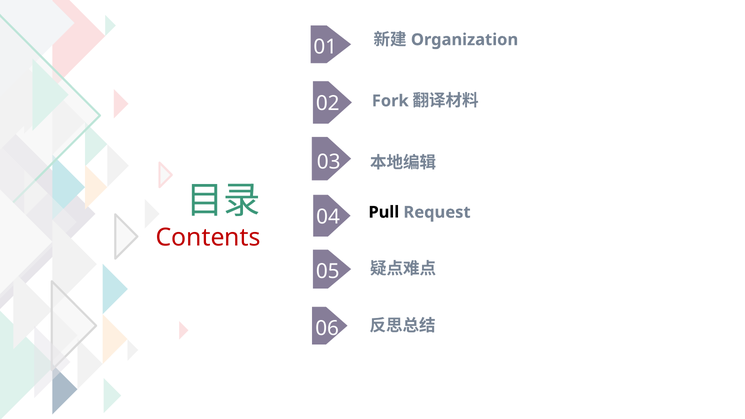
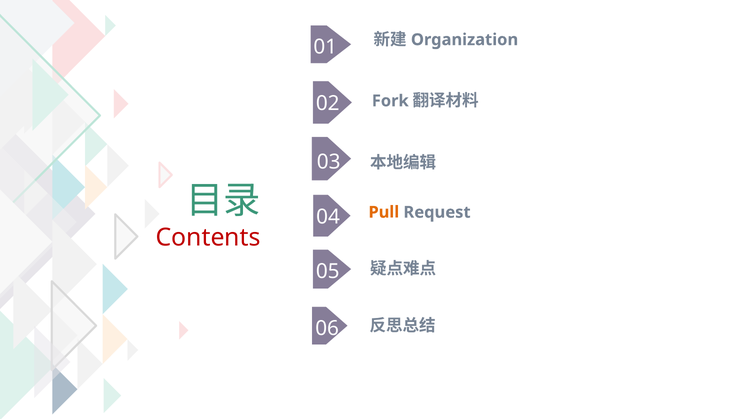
Pull colour: black -> orange
